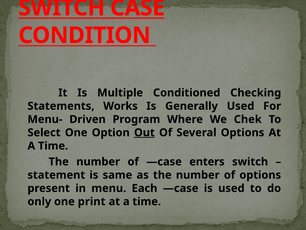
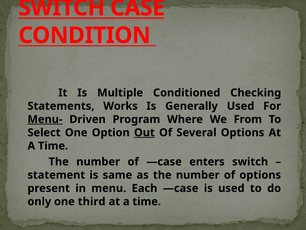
Menu- underline: none -> present
Chek: Chek -> From
print: print -> third
